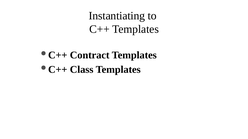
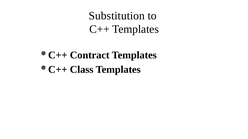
Instantiating: Instantiating -> Substitution
